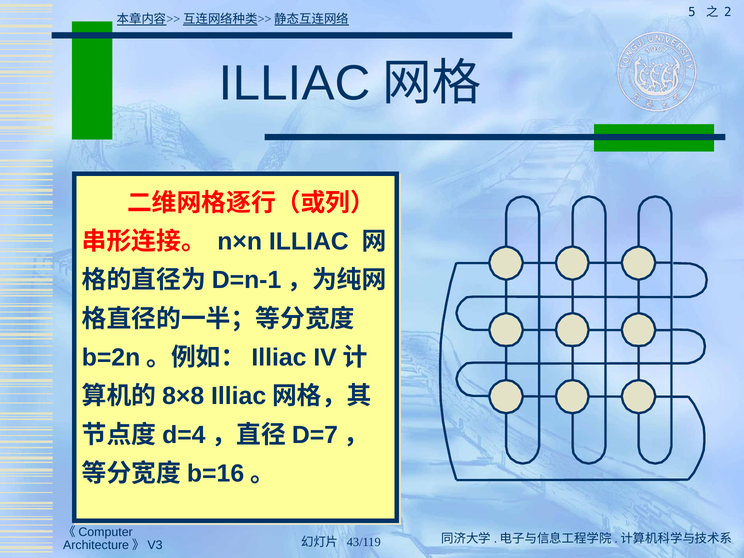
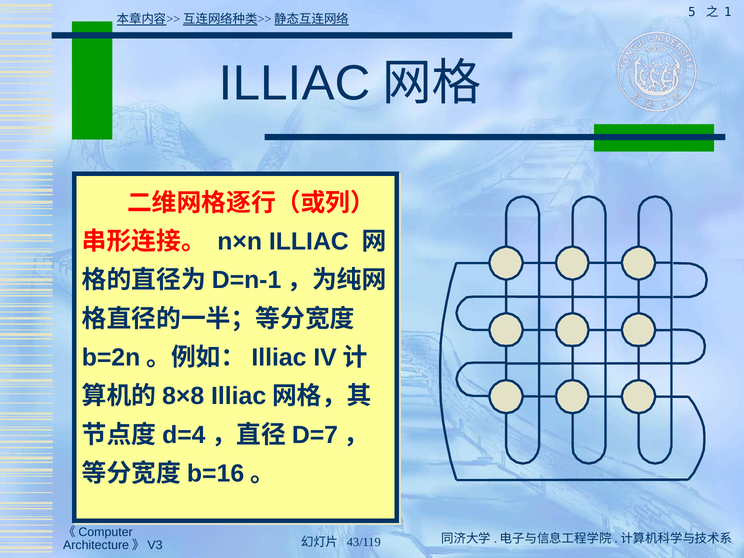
2: 2 -> 1
